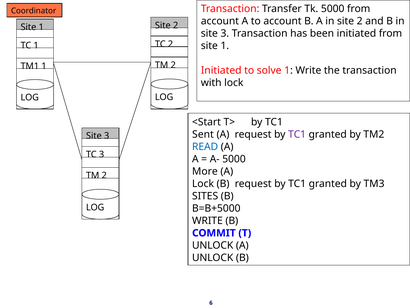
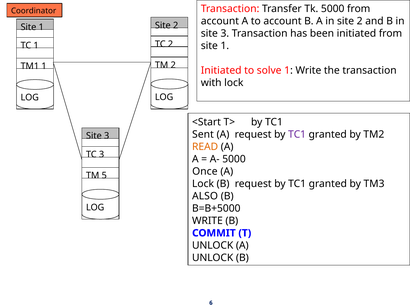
READ colour: blue -> orange
More: More -> Once
2 at (104, 175): 2 -> 5
SITES: SITES -> ALSO
